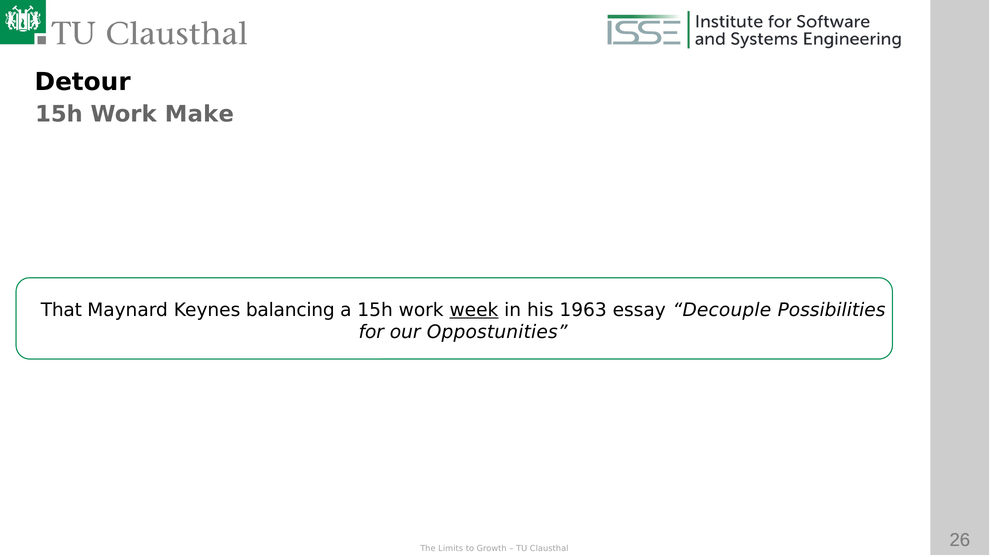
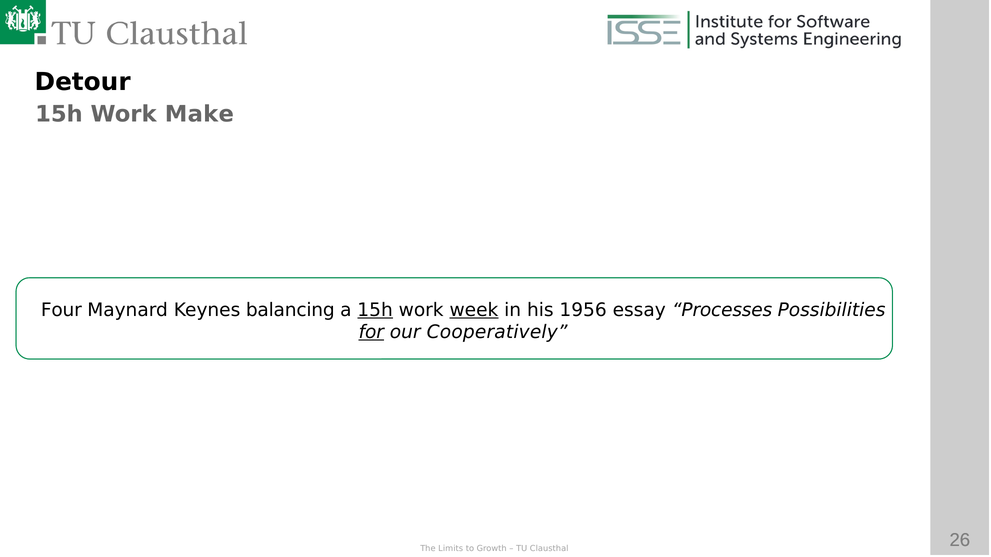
That: That -> Four
15h at (375, 310) underline: none -> present
1963: 1963 -> 1956
Decouple: Decouple -> Processes
for underline: none -> present
Oppostunities: Oppostunities -> Cooperatively
